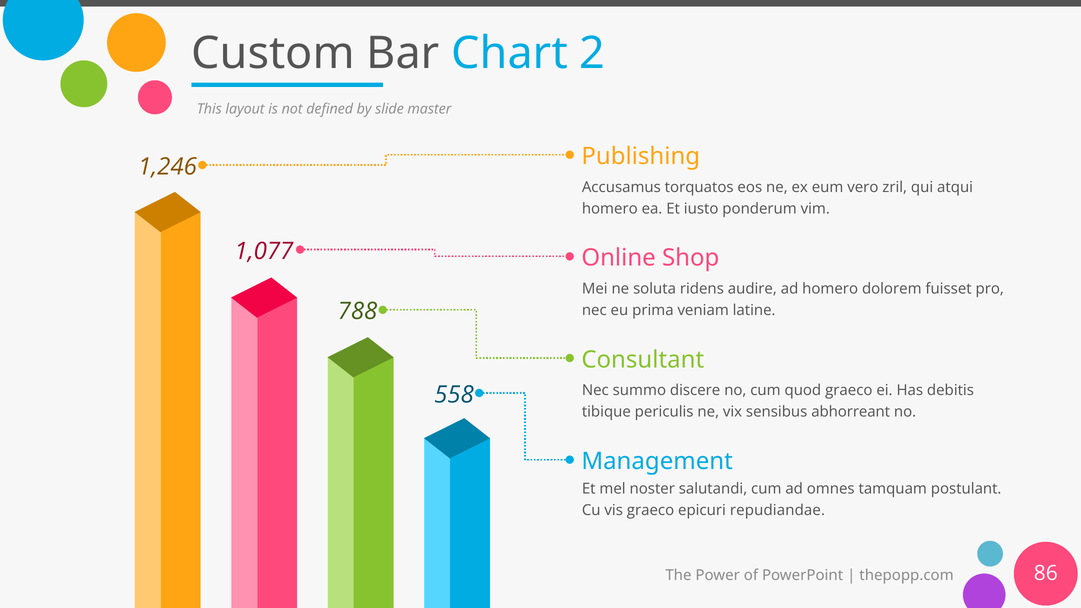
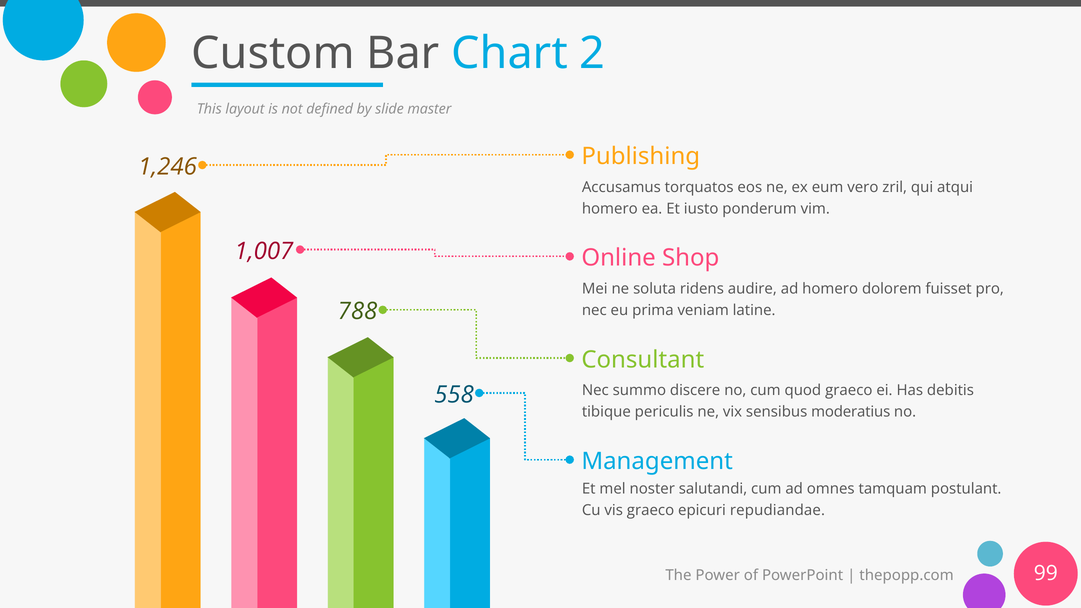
1,077: 1,077 -> 1,007
abhorreant: abhorreant -> moderatius
86: 86 -> 99
